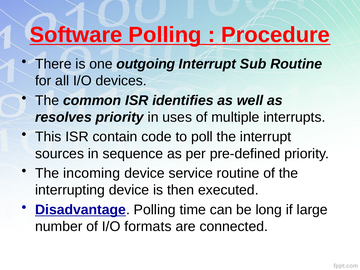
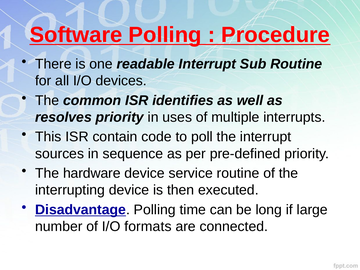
outgoing: outgoing -> readable
incoming: incoming -> hardware
